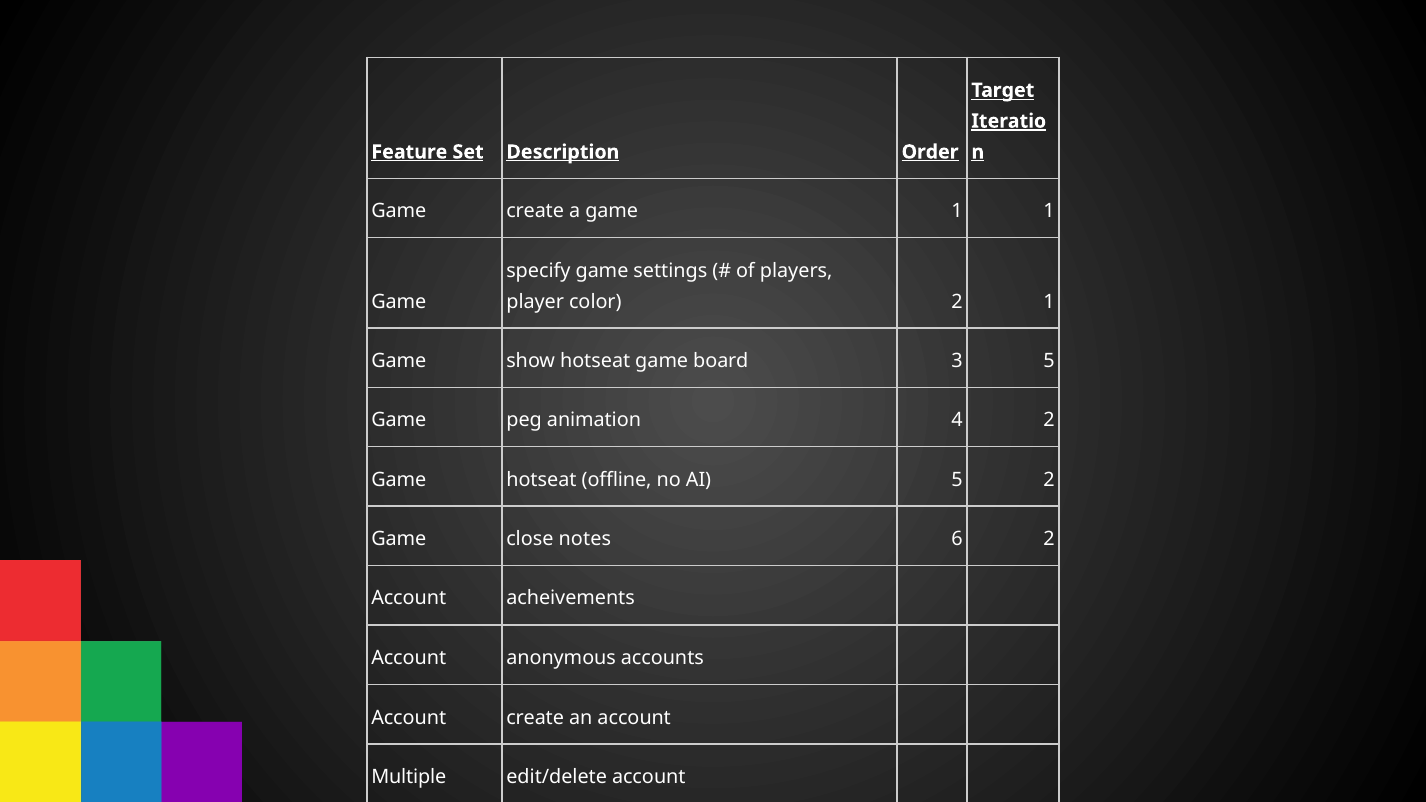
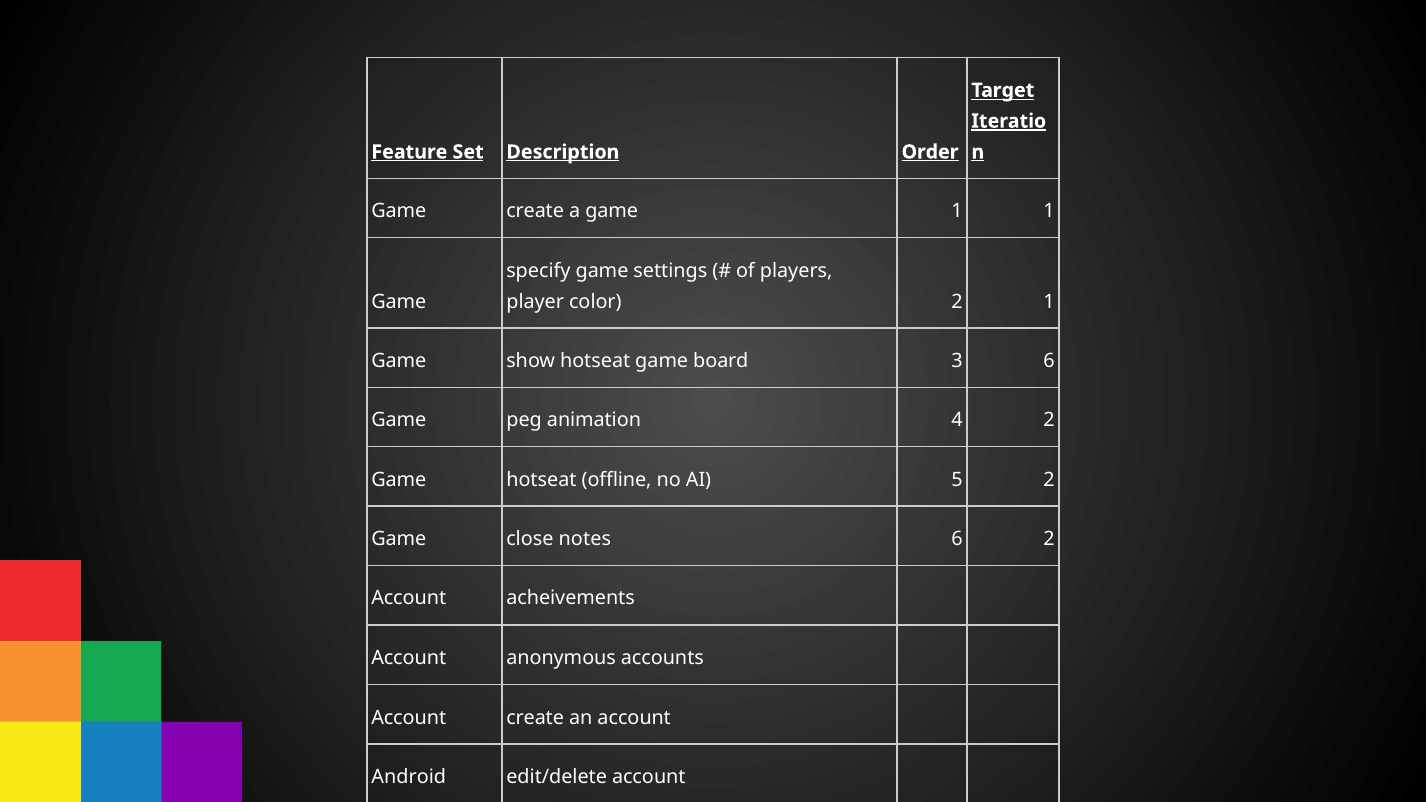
3 5: 5 -> 6
Multiple: Multiple -> Android
